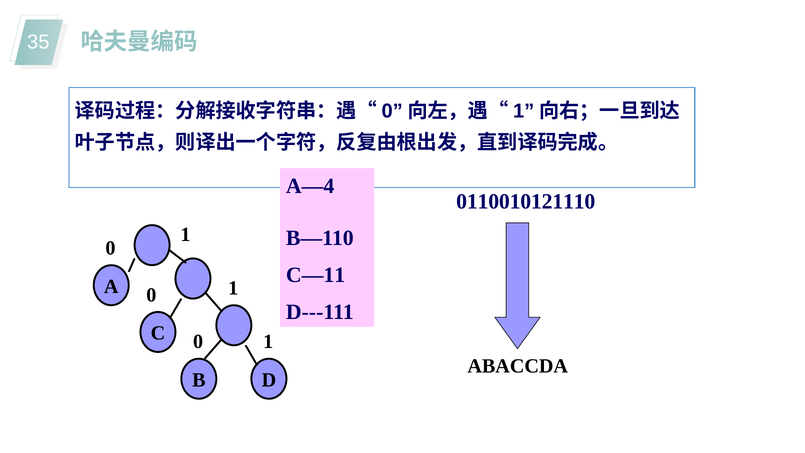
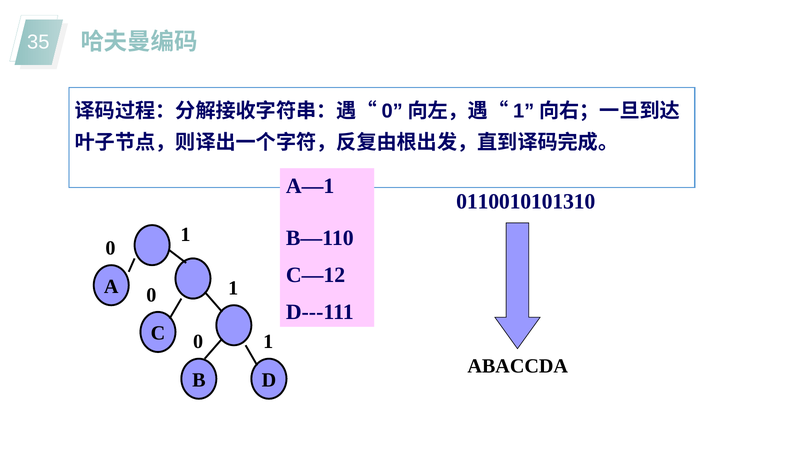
A—4: A—4 -> A—1
0110010121110: 0110010121110 -> 0110010101310
C—11: C—11 -> C—12
